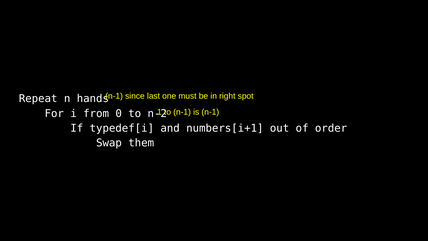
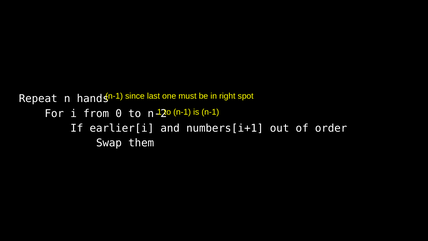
typedef[i: typedef[i -> earlier[i
